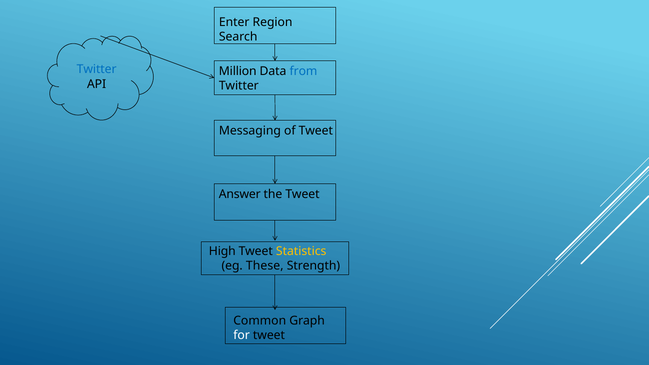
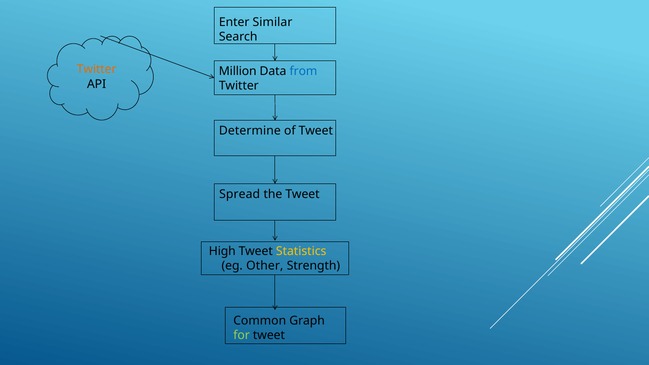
Region: Region -> Similar
Twitter at (97, 69) colour: blue -> orange
Messaging: Messaging -> Determine
Answer: Answer -> Spread
These: These -> Other
for colour: white -> light green
